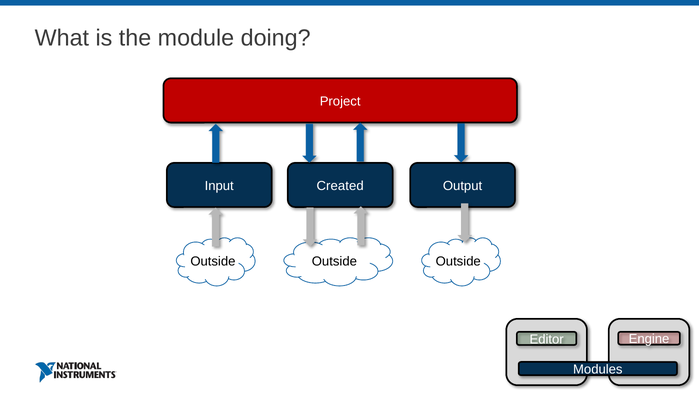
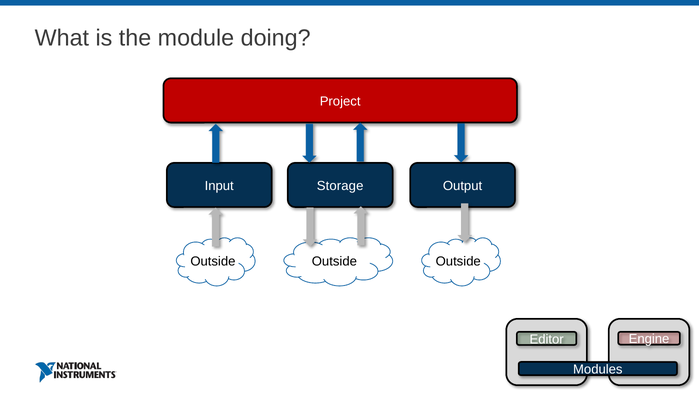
Created: Created -> Storage
